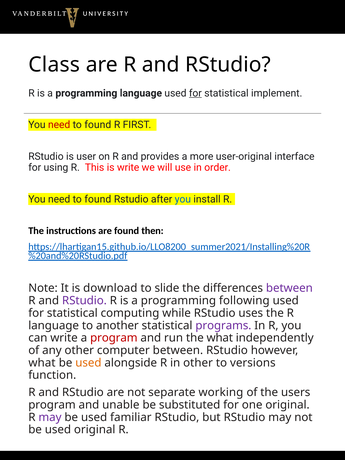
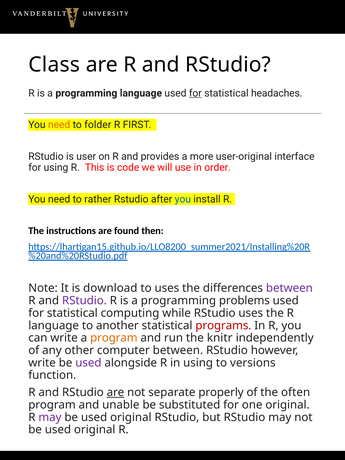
implement: implement -> headaches
need at (59, 125) colour: red -> orange
found at (98, 125): found -> folder
is write: write -> code
found at (98, 199): found -> rather
to slide: slide -> uses
following: following -> problems
programs colour: purple -> red
program at (114, 338) colour: red -> orange
the what: what -> knitr
what at (42, 363): what -> write
used at (88, 363) colour: orange -> purple
in other: other -> using
are at (115, 392) underline: none -> present
working: working -> properly
users: users -> often
familiar at (131, 417): familiar -> original
